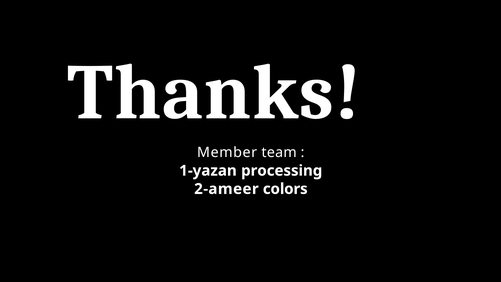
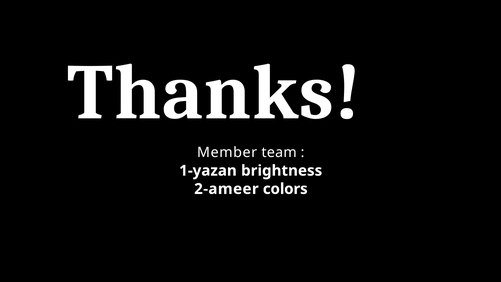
processing: processing -> brightness
